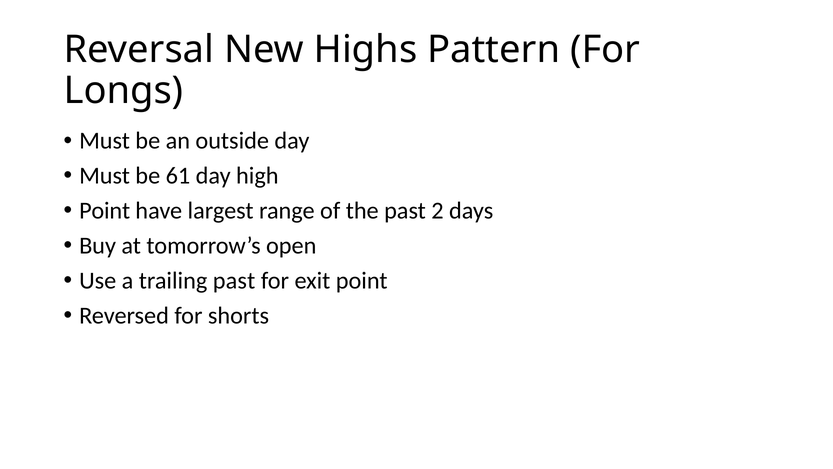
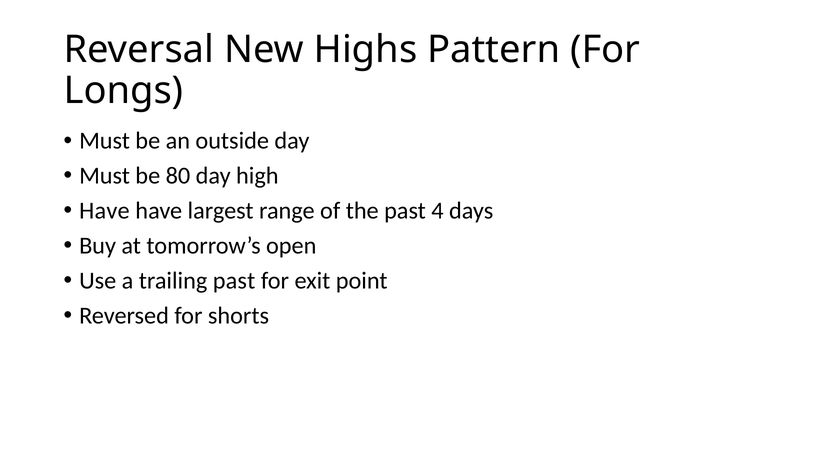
61: 61 -> 80
Point at (105, 211): Point -> Have
2: 2 -> 4
